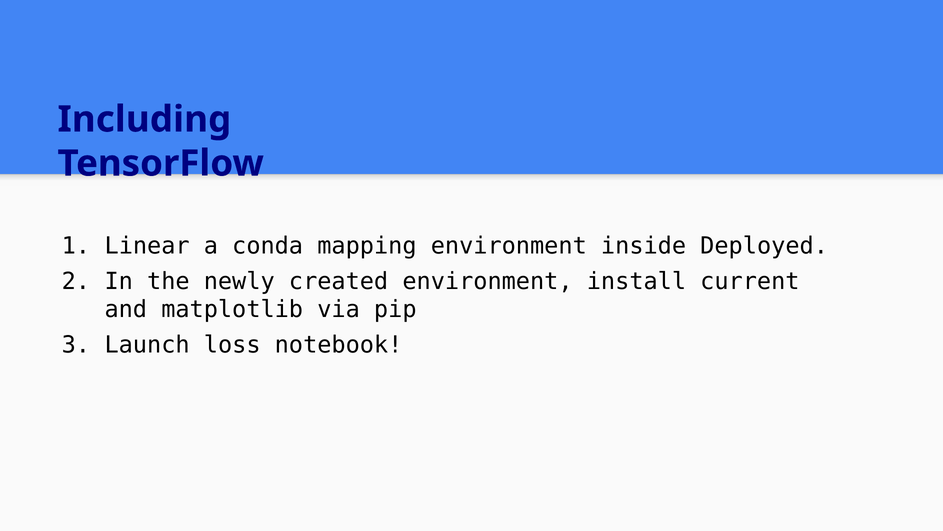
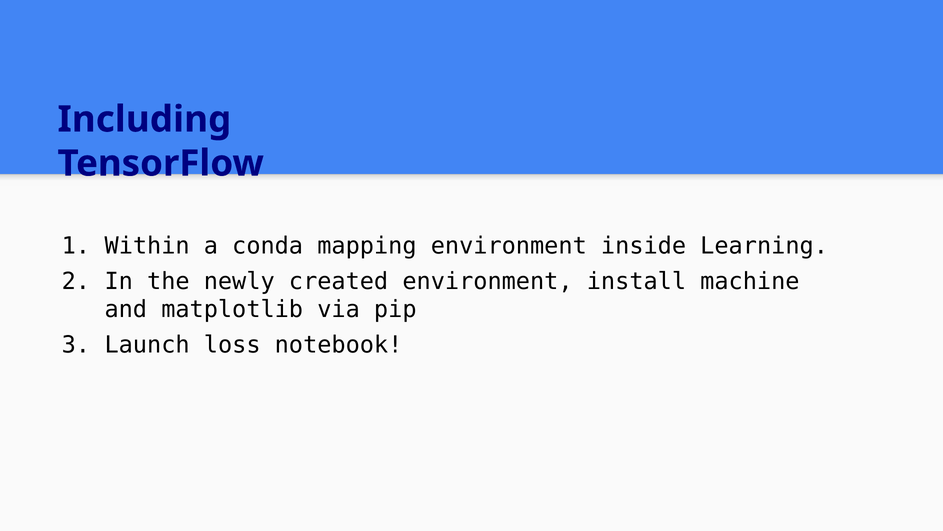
Linear: Linear -> Within
Deployed: Deployed -> Learning
current: current -> machine
